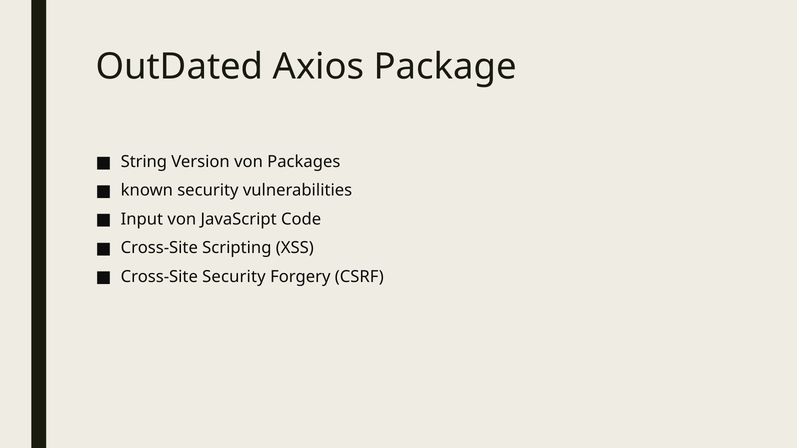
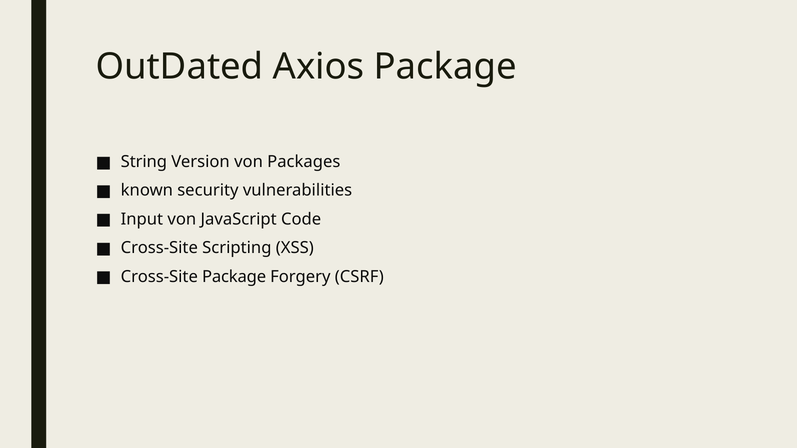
Cross-Site Security: Security -> Package
